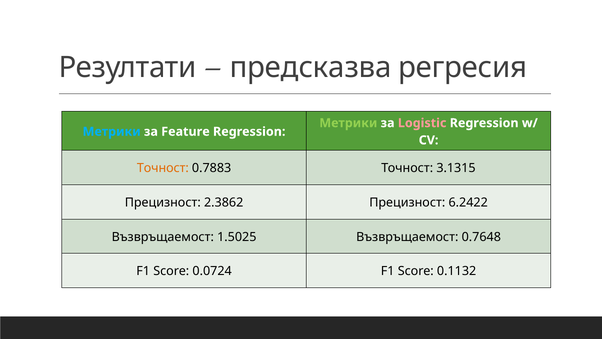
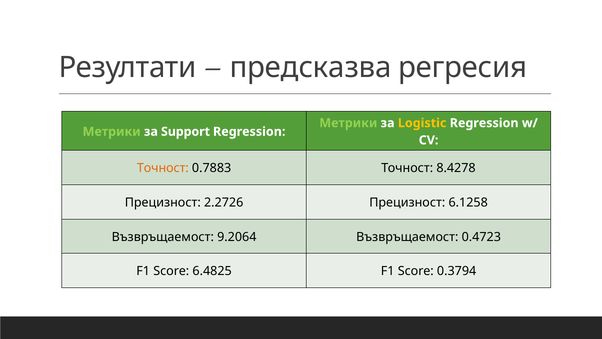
Logistic colour: pink -> yellow
Метрики at (112, 131) colour: light blue -> light green
Feature: Feature -> Support
3.1315: 3.1315 -> 8.4278
2.3862: 2.3862 -> 2.2726
6.2422: 6.2422 -> 6.1258
1.5025: 1.5025 -> 9.2064
0.7648: 0.7648 -> 0.4723
0.0724: 0.0724 -> 6.4825
0.1132: 0.1132 -> 0.3794
